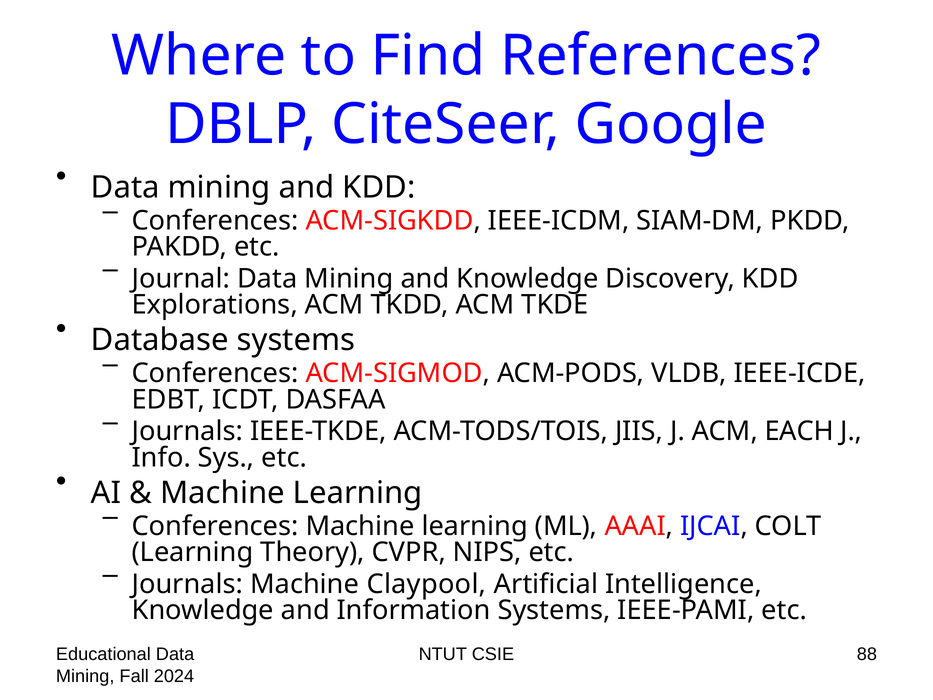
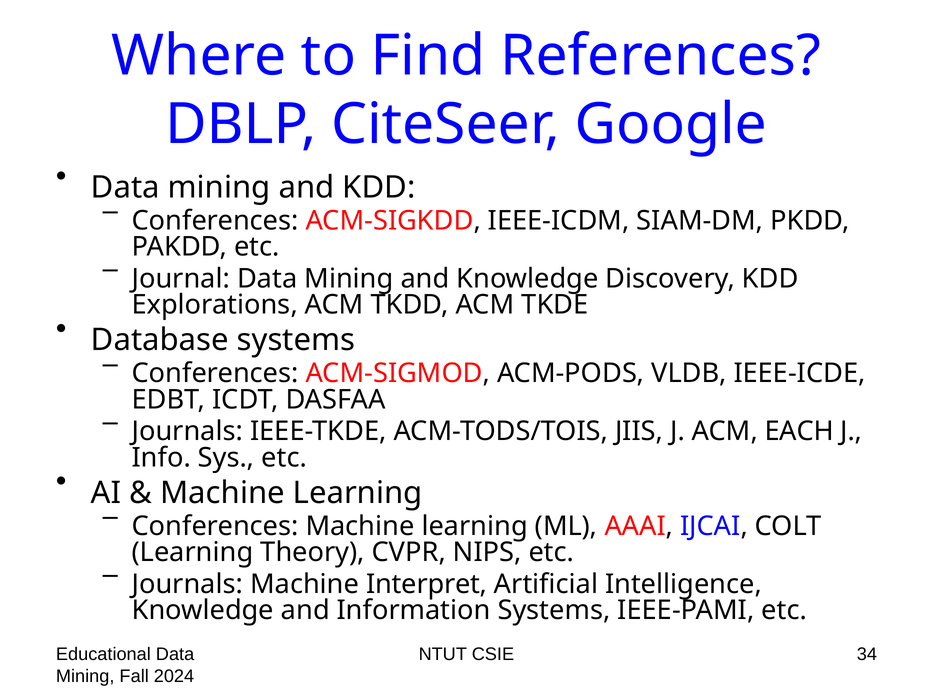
Claypool: Claypool -> Interpret
88: 88 -> 34
